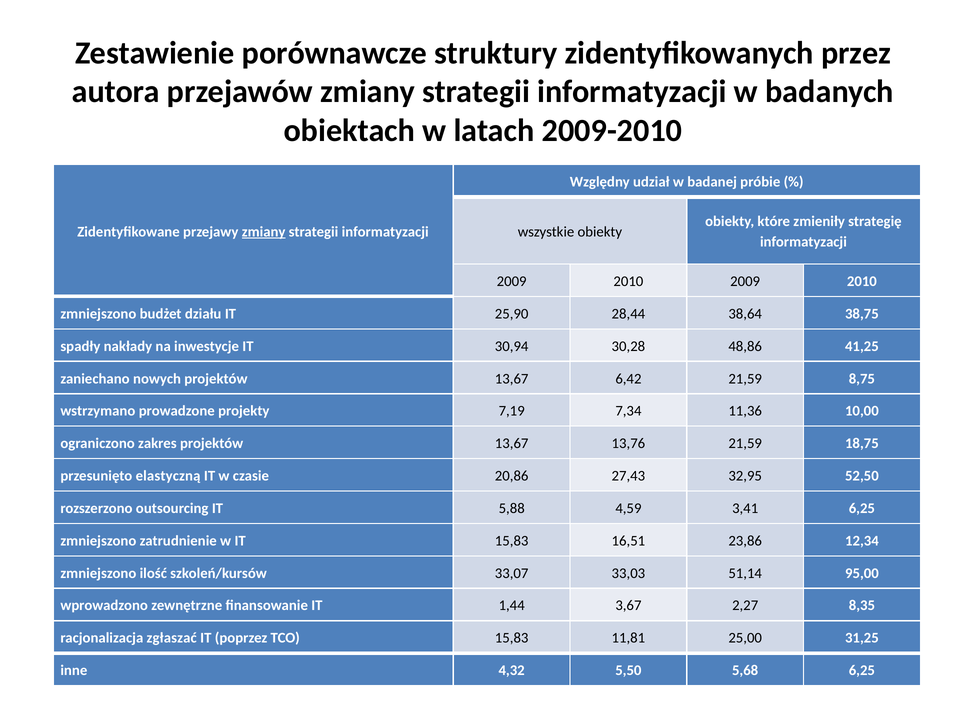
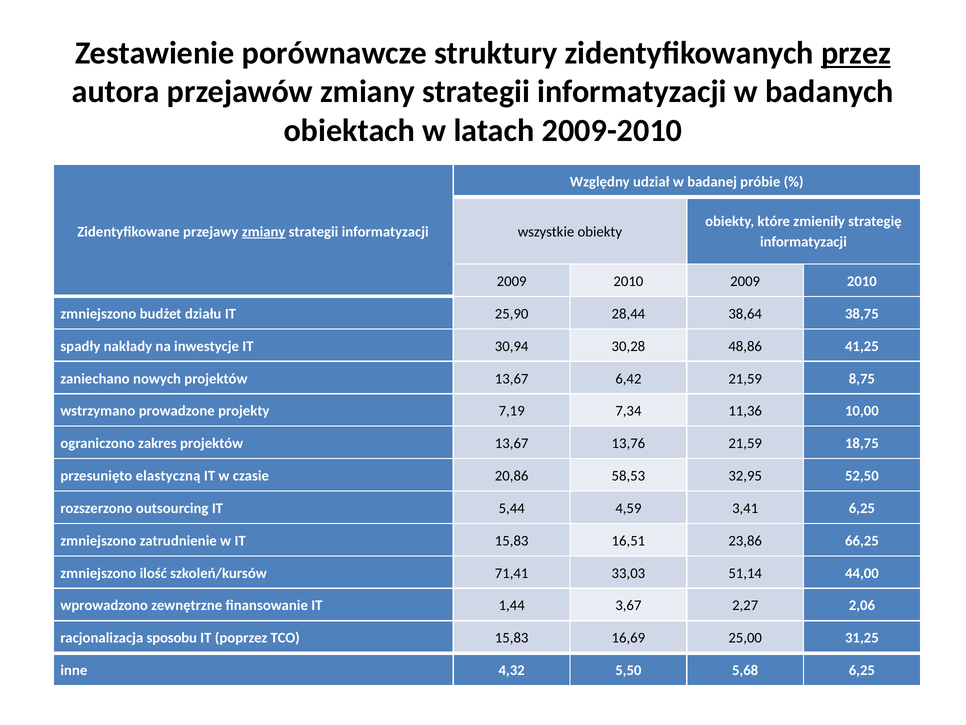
przez underline: none -> present
27,43: 27,43 -> 58,53
5,88: 5,88 -> 5,44
12,34: 12,34 -> 66,25
33,07: 33,07 -> 71,41
95,00: 95,00 -> 44,00
8,35: 8,35 -> 2,06
zgłaszać: zgłaszać -> sposobu
11,81: 11,81 -> 16,69
